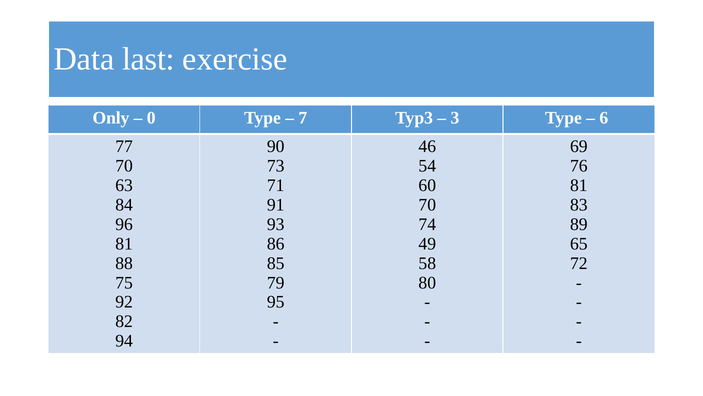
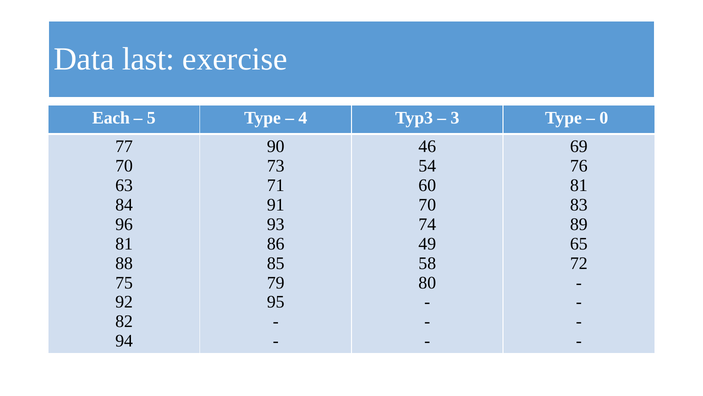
Only: Only -> Each
0: 0 -> 5
7: 7 -> 4
6: 6 -> 0
